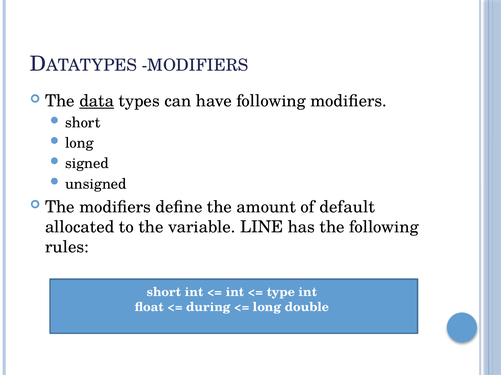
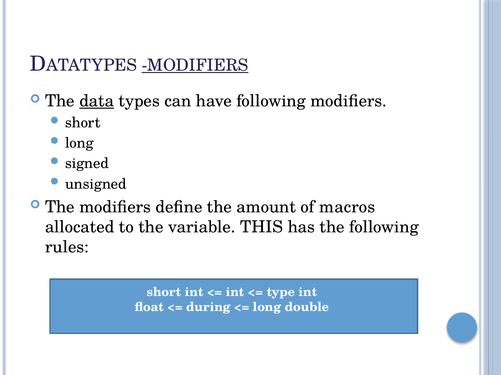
MODIFIERS at (195, 65) underline: none -> present
default: default -> macros
LINE: LINE -> THIS
